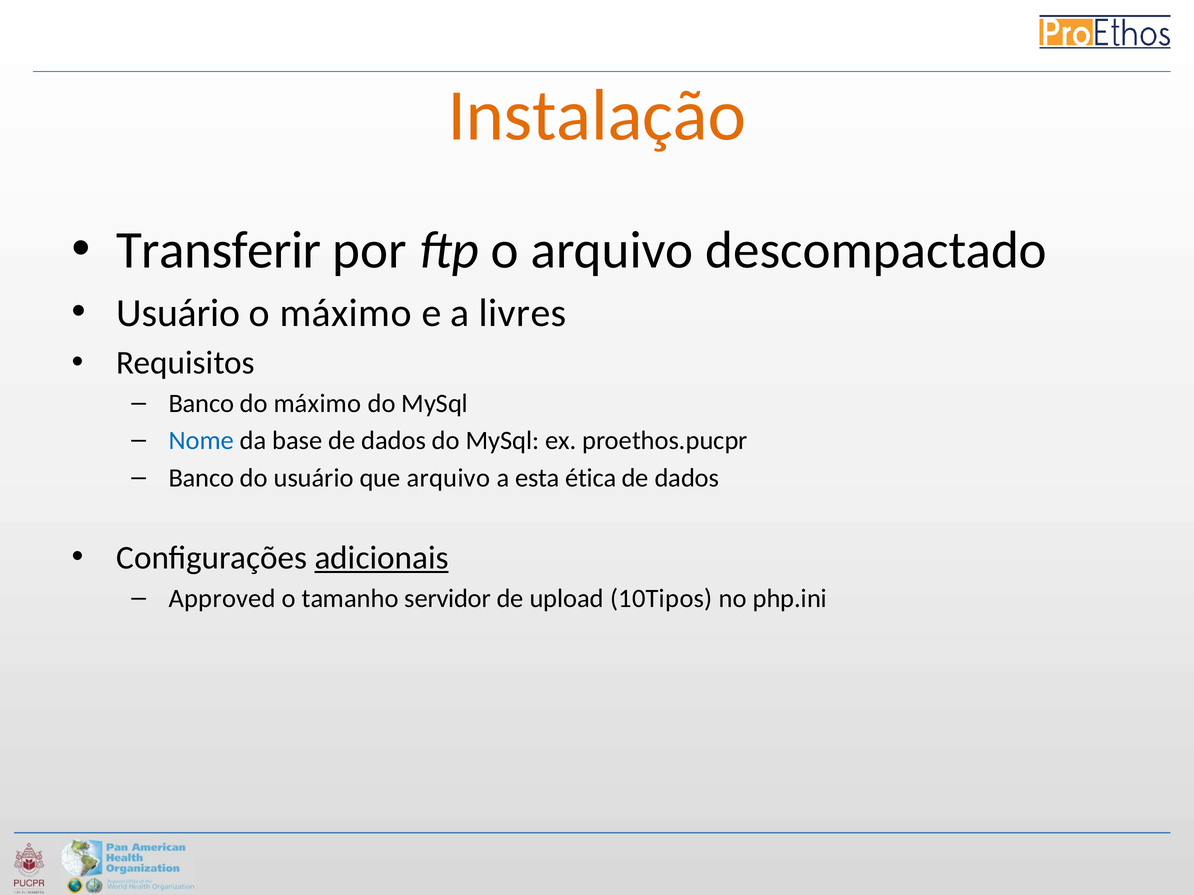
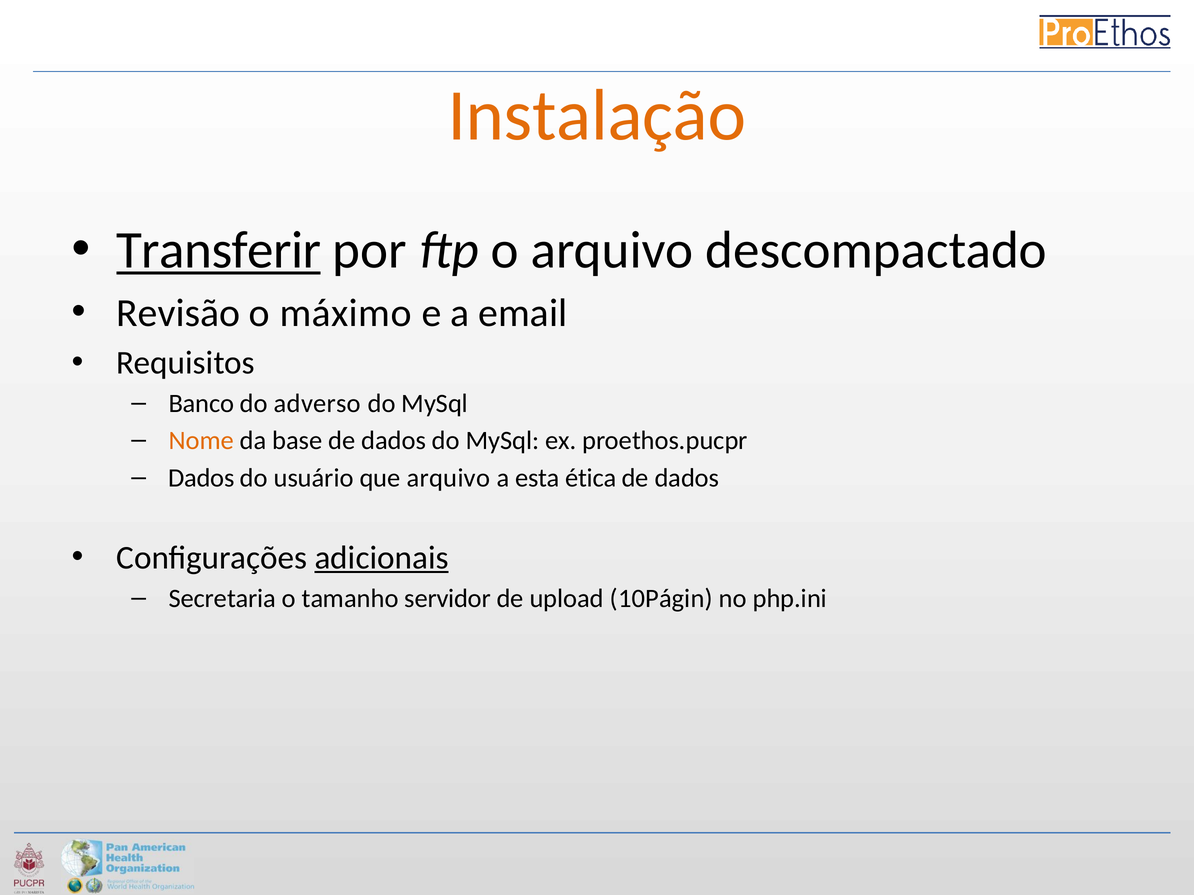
Transferir underline: none -> present
Usuário at (178, 313): Usuário -> Revisão
livres: livres -> email
do máximo: máximo -> adverso
Nome colour: blue -> orange
Banco at (201, 478): Banco -> Dados
Approved: Approved -> Secretaria
10Tipos: 10Tipos -> 10Págin
